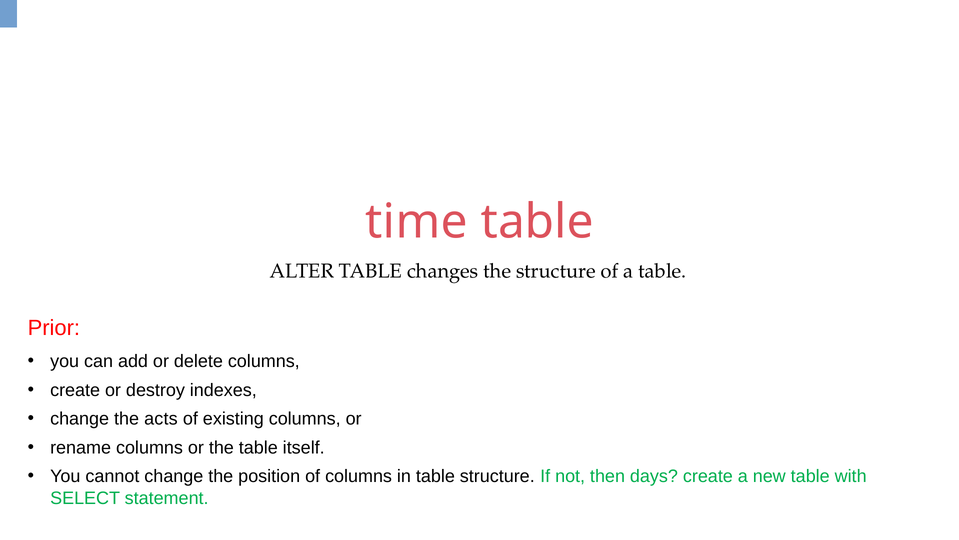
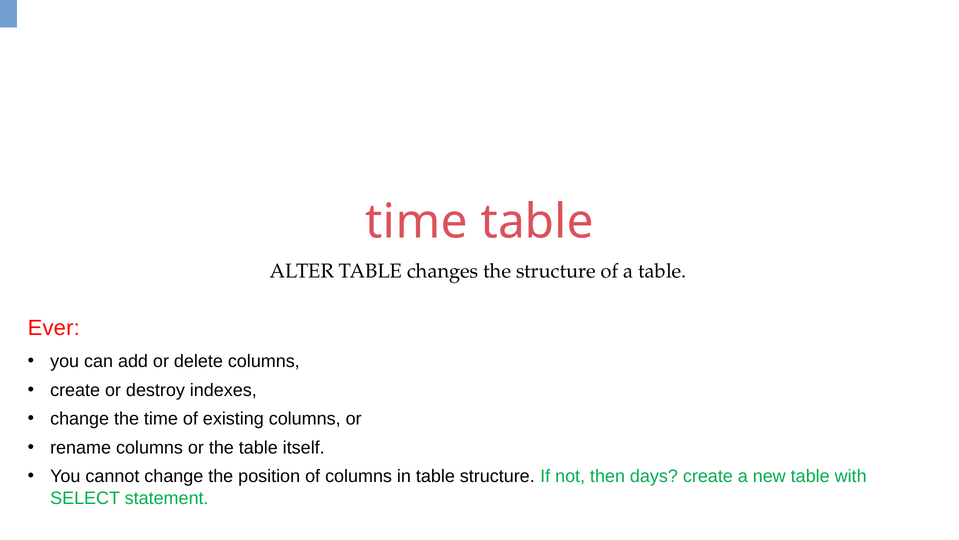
Prior: Prior -> Ever
the acts: acts -> time
